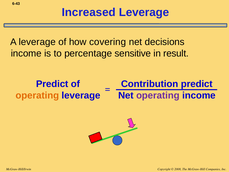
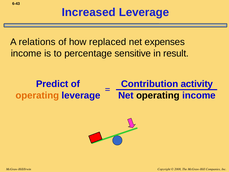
A leverage: leverage -> relations
covering: covering -> replaced
decisions: decisions -> expenses
Contribution predict: predict -> activity
operating at (158, 95) colour: purple -> black
